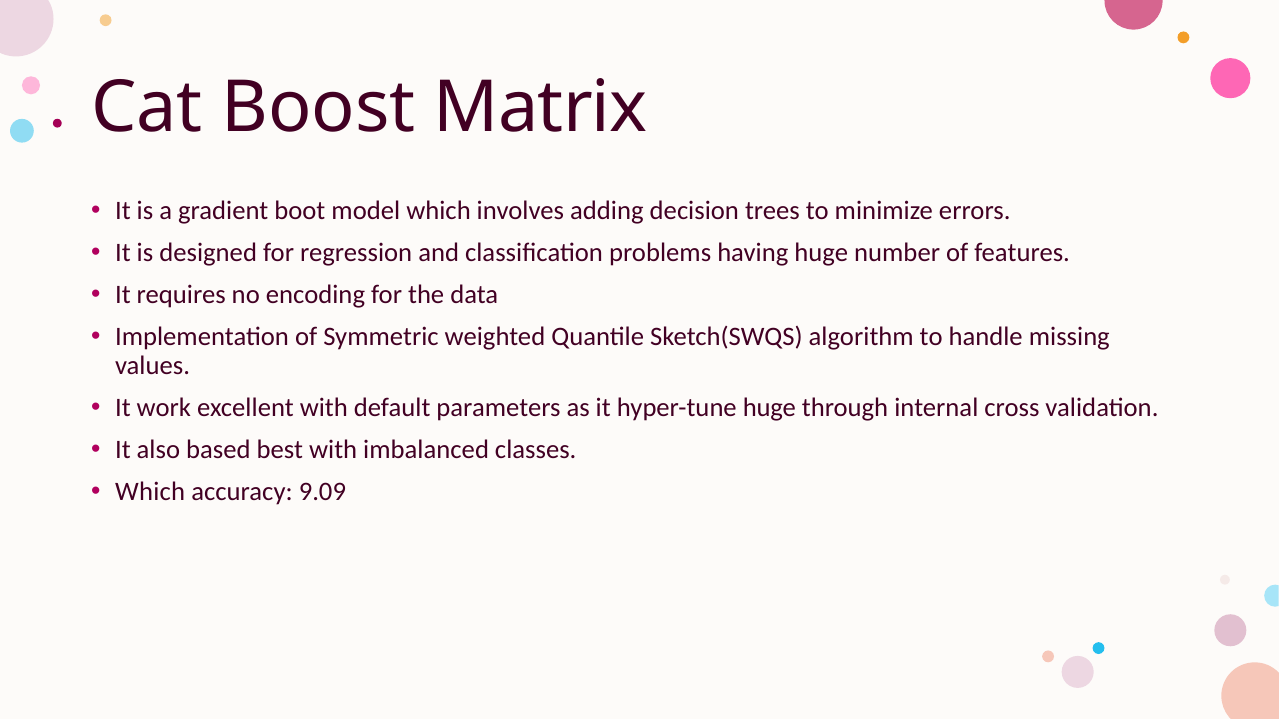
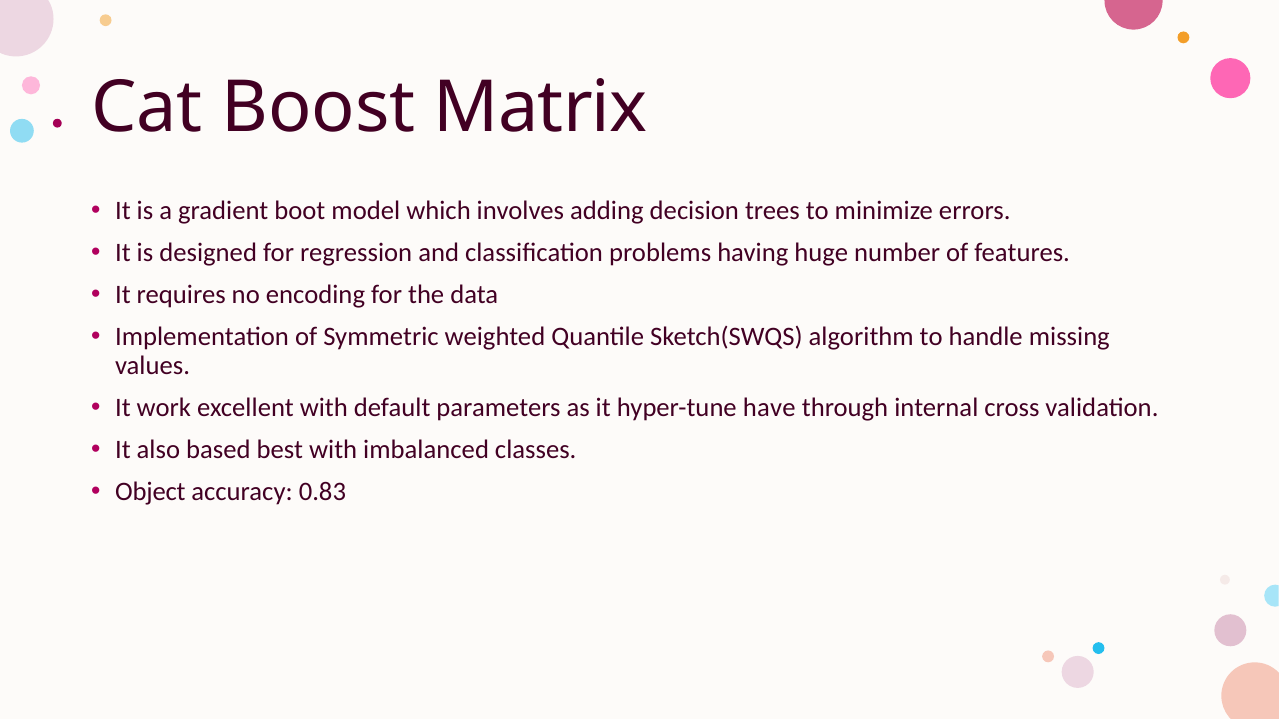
hyper-tune huge: huge -> have
Which at (150, 492): Which -> Object
9.09: 9.09 -> 0.83
